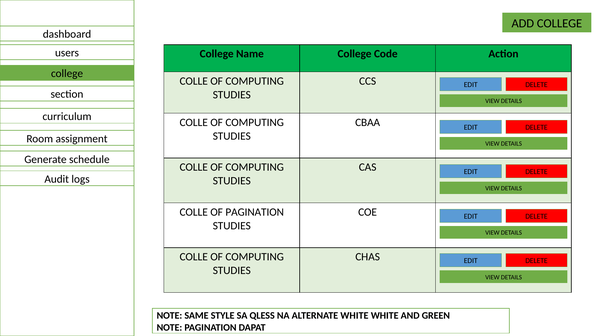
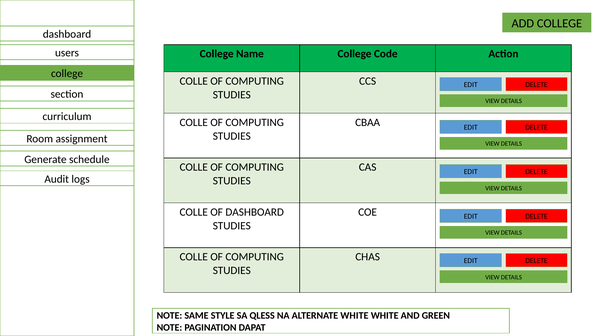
OF PAGINATION: PAGINATION -> DASHBOARD
